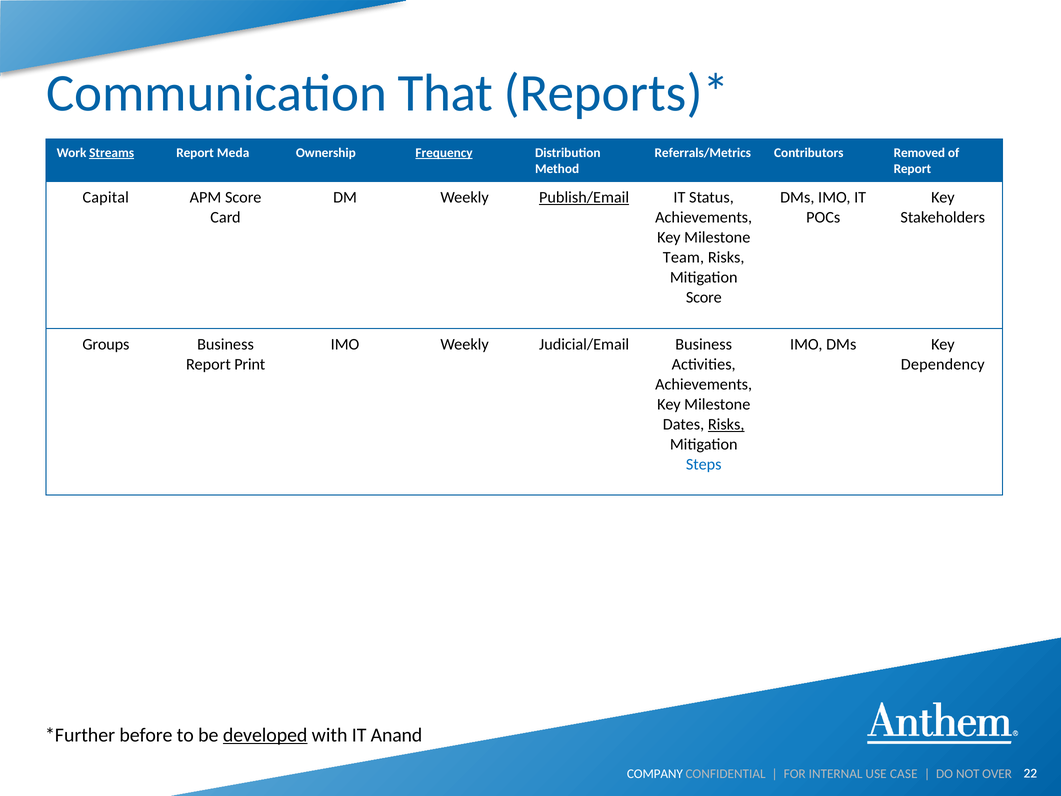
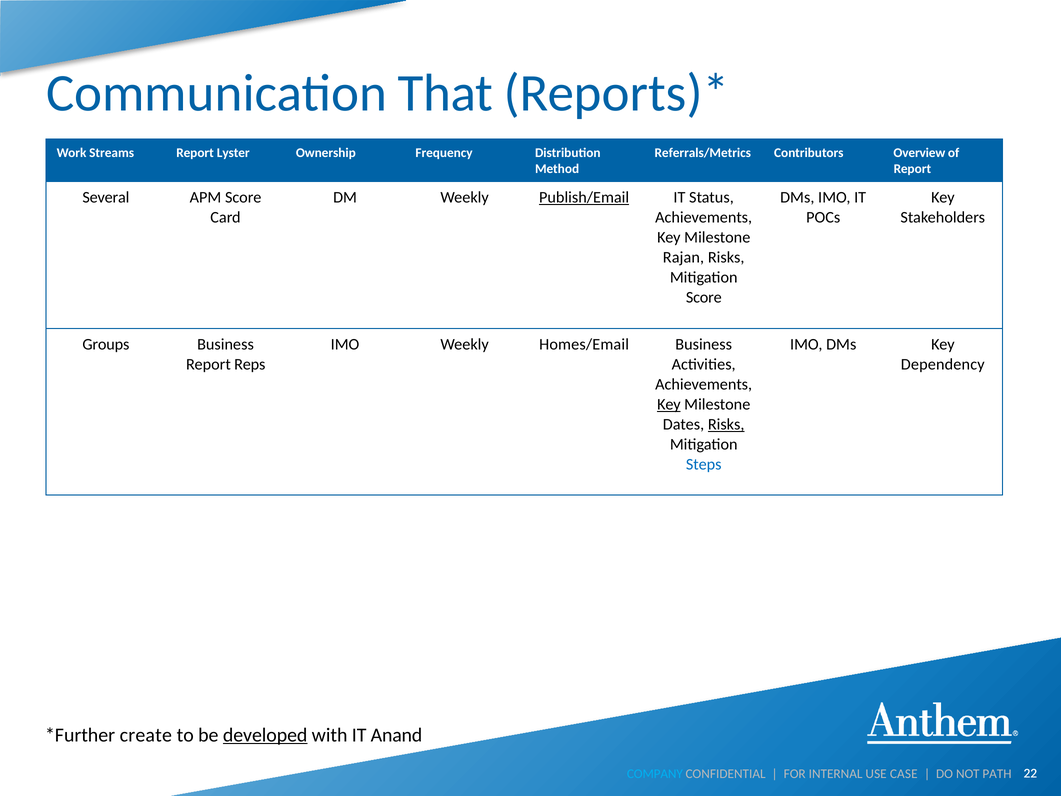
Streams underline: present -> none
Meda: Meda -> Lyster
Frequency underline: present -> none
Removed: Removed -> Overview
Capital: Capital -> Several
Team: Team -> Rajan
Judicial/Email: Judicial/Email -> Homes/Email
Print: Print -> Reps
Key at (669, 404) underline: none -> present
before: before -> create
COMPANY colour: white -> light blue
OVER: OVER -> PATH
